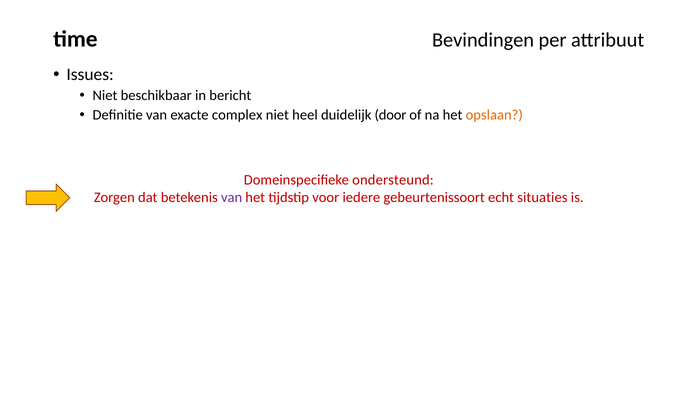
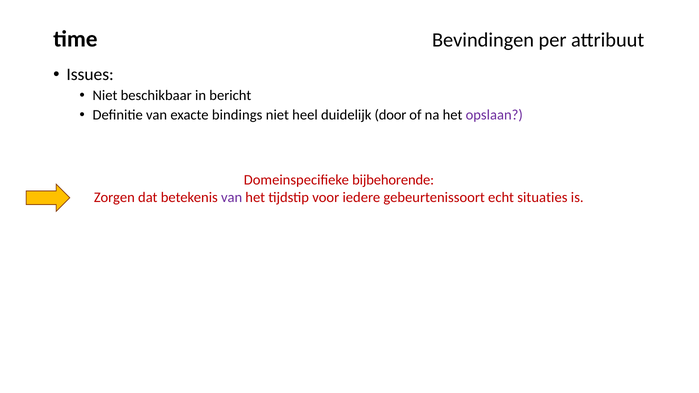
complex: complex -> bindings
opslaan colour: orange -> purple
ondersteund: ondersteund -> bijbehorende
